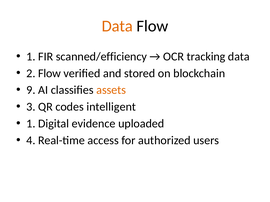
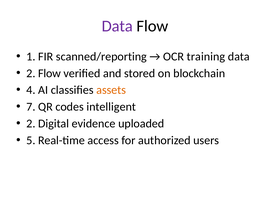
Data at (117, 26) colour: orange -> purple
scanned/efficiency: scanned/efficiency -> scanned/reporting
tracking: tracking -> training
9: 9 -> 4
3: 3 -> 7
1 at (31, 124): 1 -> 2
4: 4 -> 5
